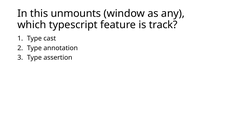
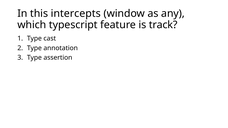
unmounts: unmounts -> intercepts
